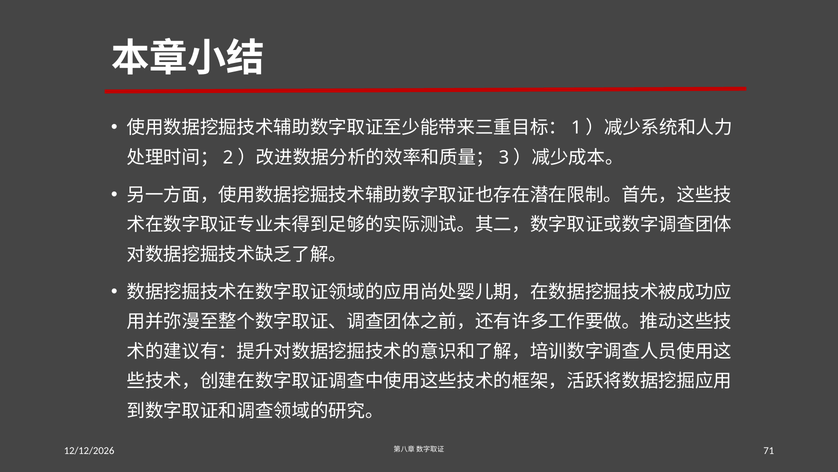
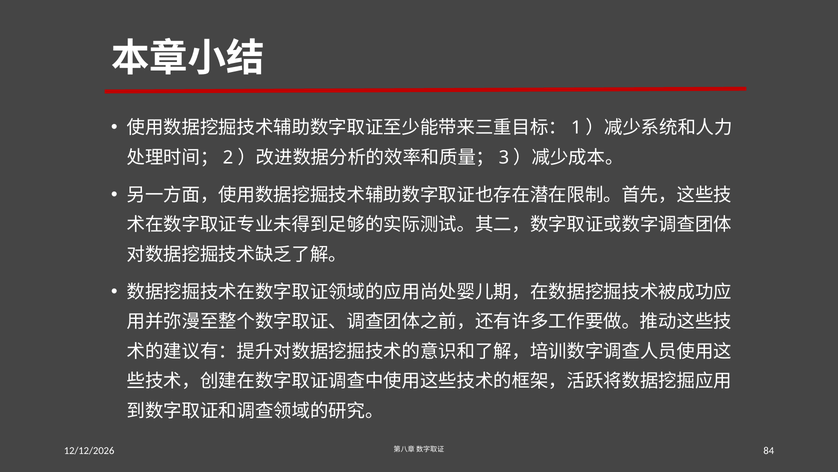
71: 71 -> 84
